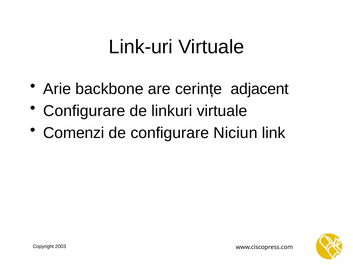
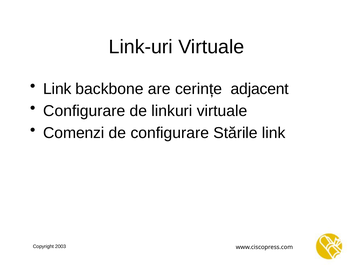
Arie at (57, 89): Arie -> Link
Niciun: Niciun -> Stările
